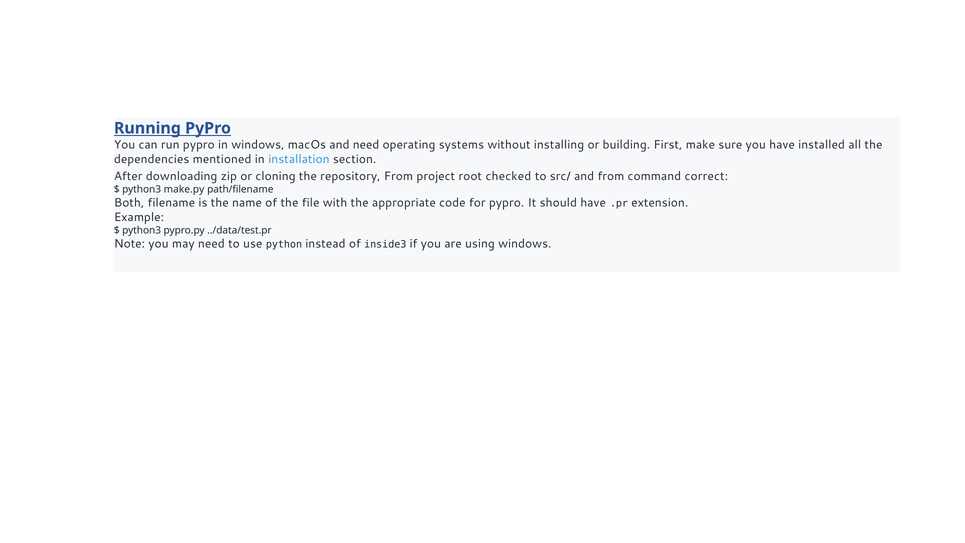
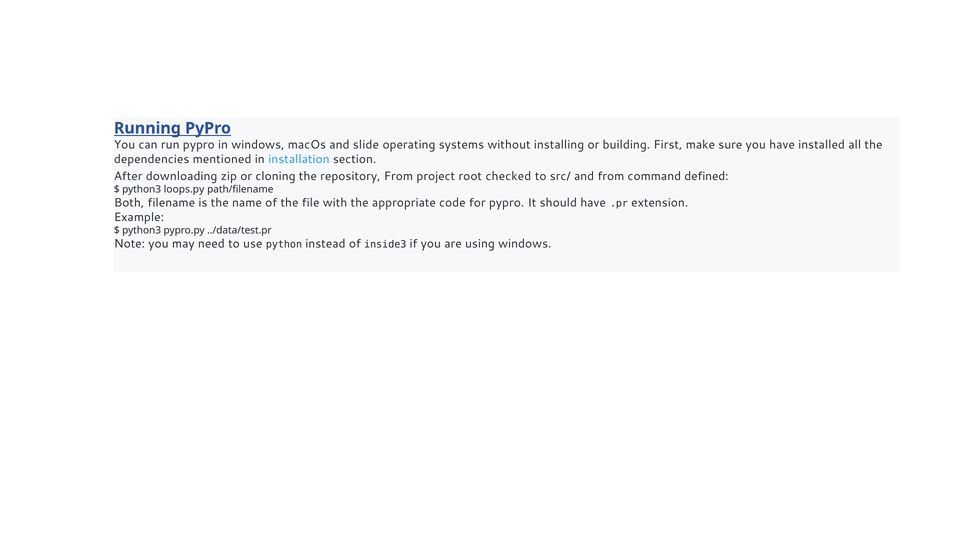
and need: need -> slide
correct: correct -> defined
make.py: make.py -> loops.py
